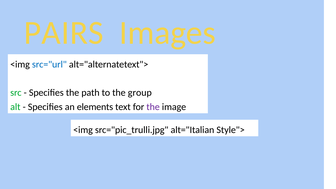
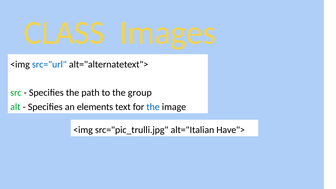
PAIRS: PAIRS -> CLASS
the at (153, 107) colour: purple -> blue
Style">: Style"> -> Have">
